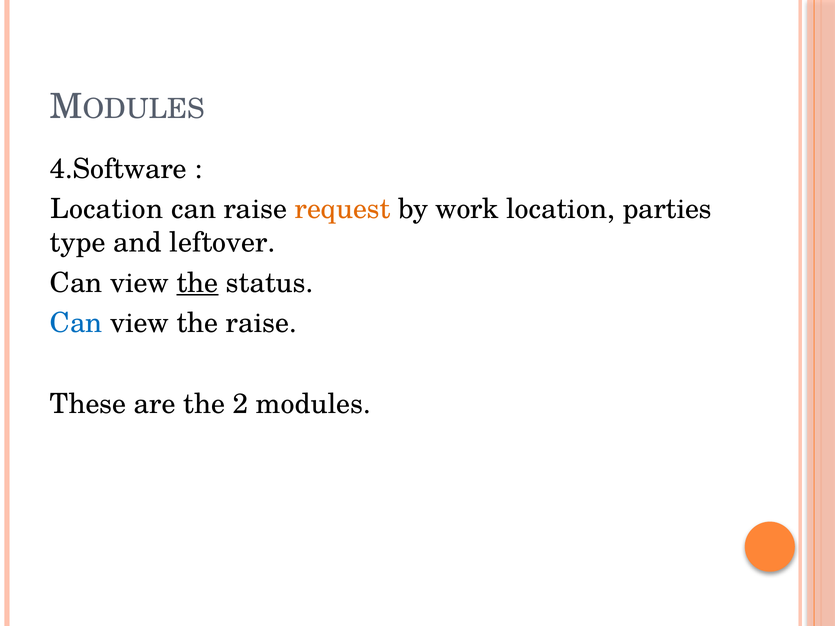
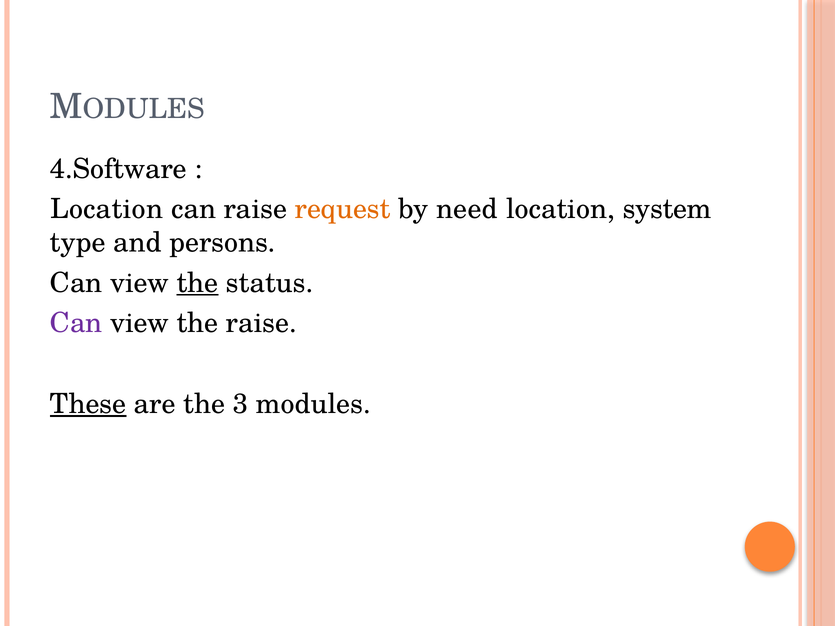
work: work -> need
parties: parties -> system
leftover: leftover -> persons
Can at (76, 323) colour: blue -> purple
These underline: none -> present
2: 2 -> 3
